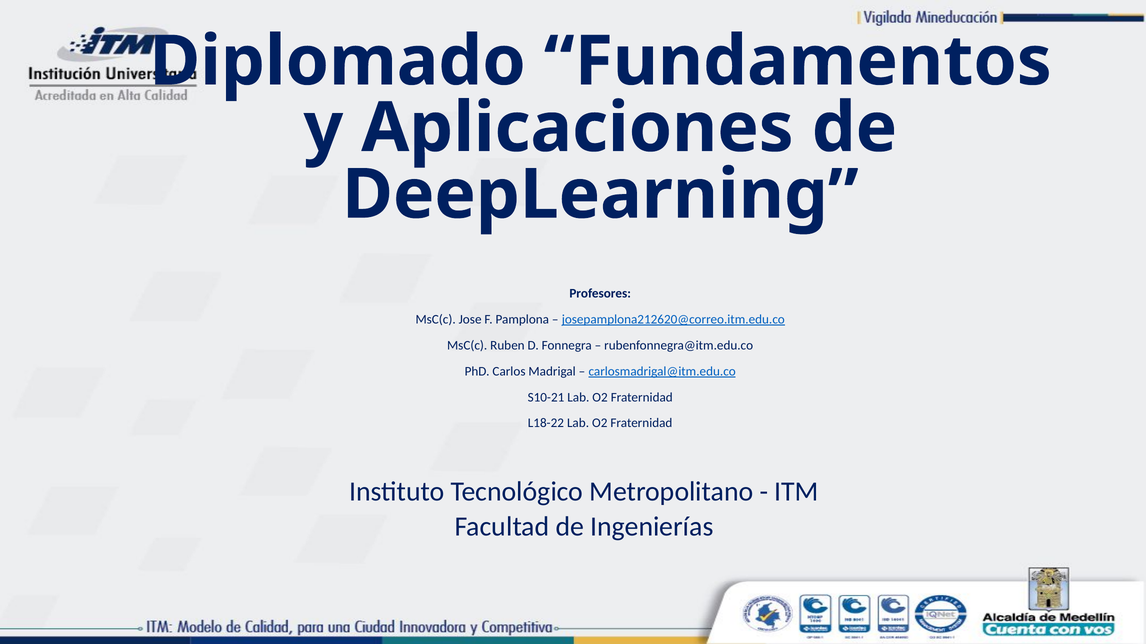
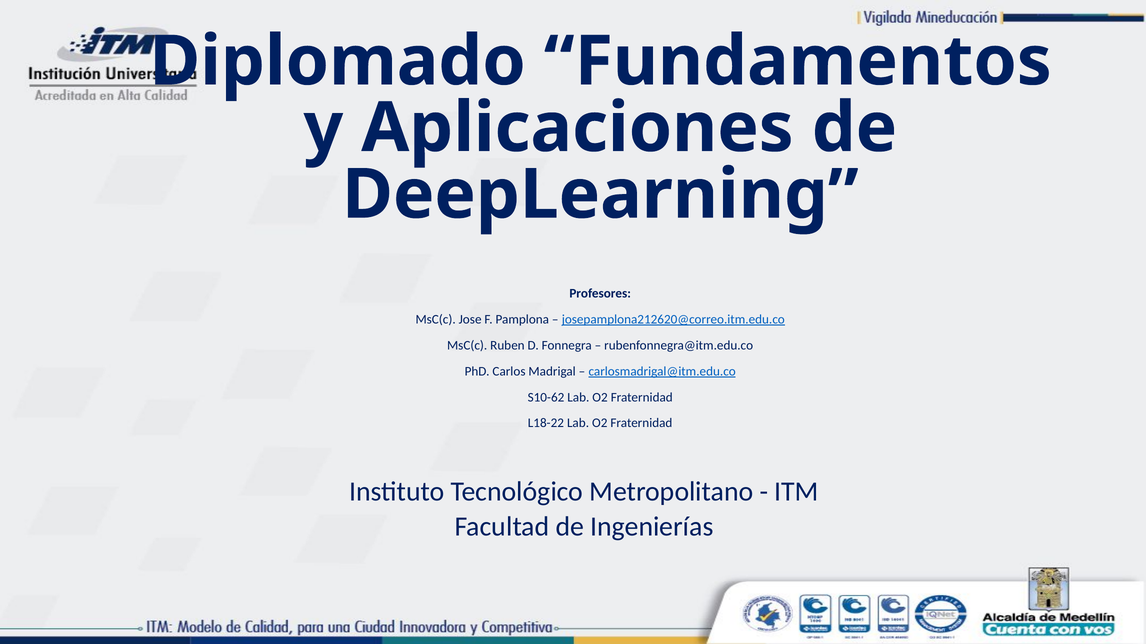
S10-21: S10-21 -> S10-62
